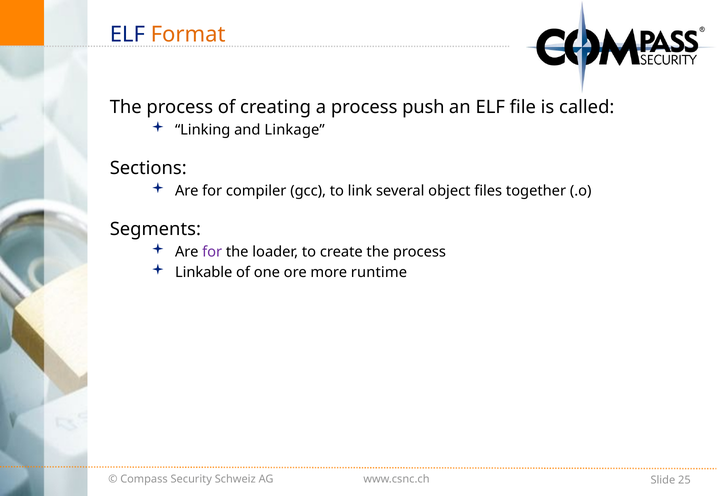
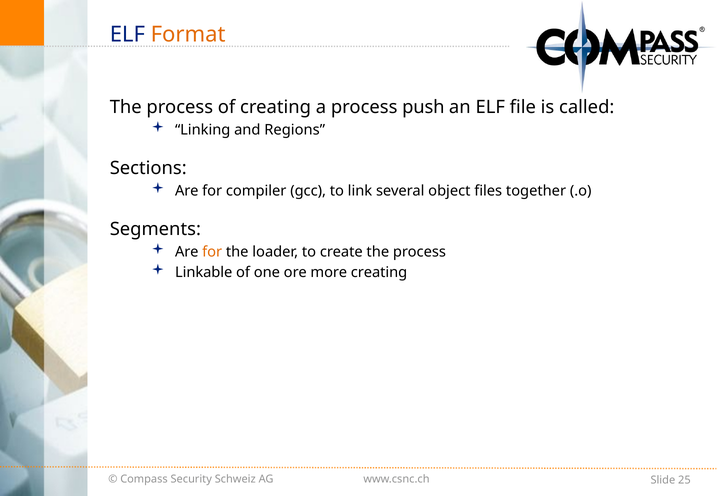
Linkage: Linkage -> Regions
for at (212, 252) colour: purple -> orange
more runtime: runtime -> creating
